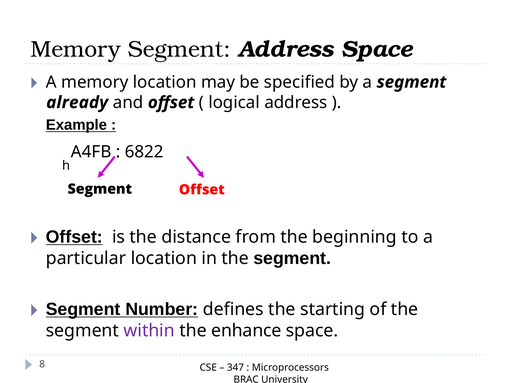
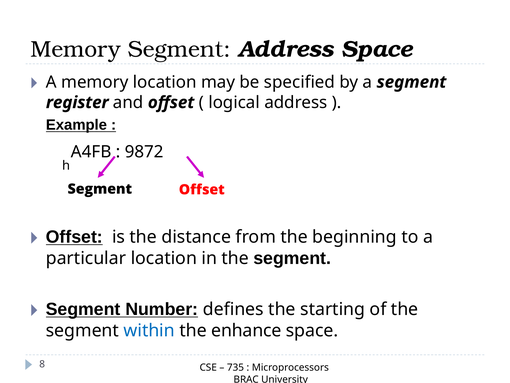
already: already -> register
6822: 6822 -> 9872
within colour: purple -> blue
347: 347 -> 735
